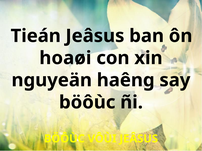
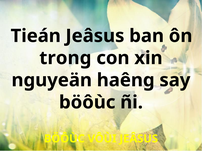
hoaøi: hoaøi -> trong
